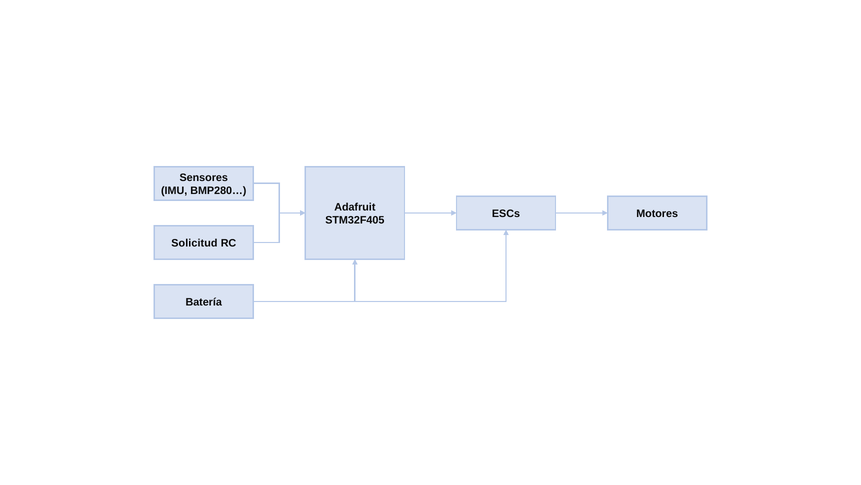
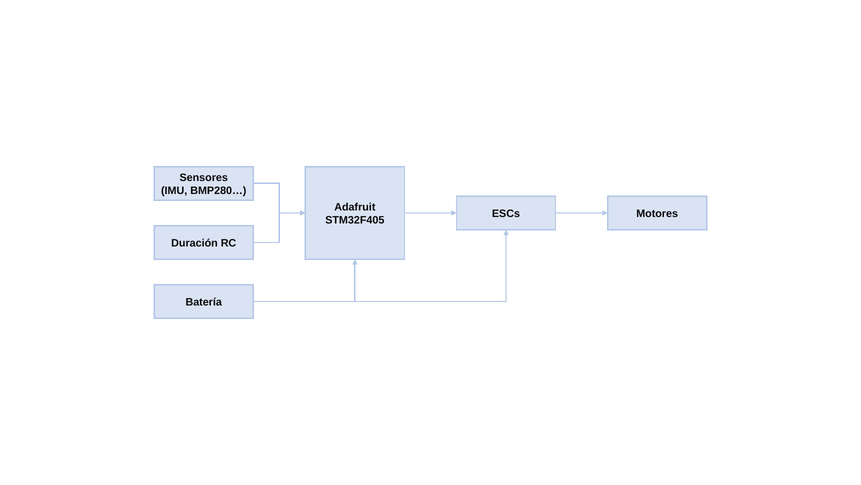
Solicitud: Solicitud -> Duración
